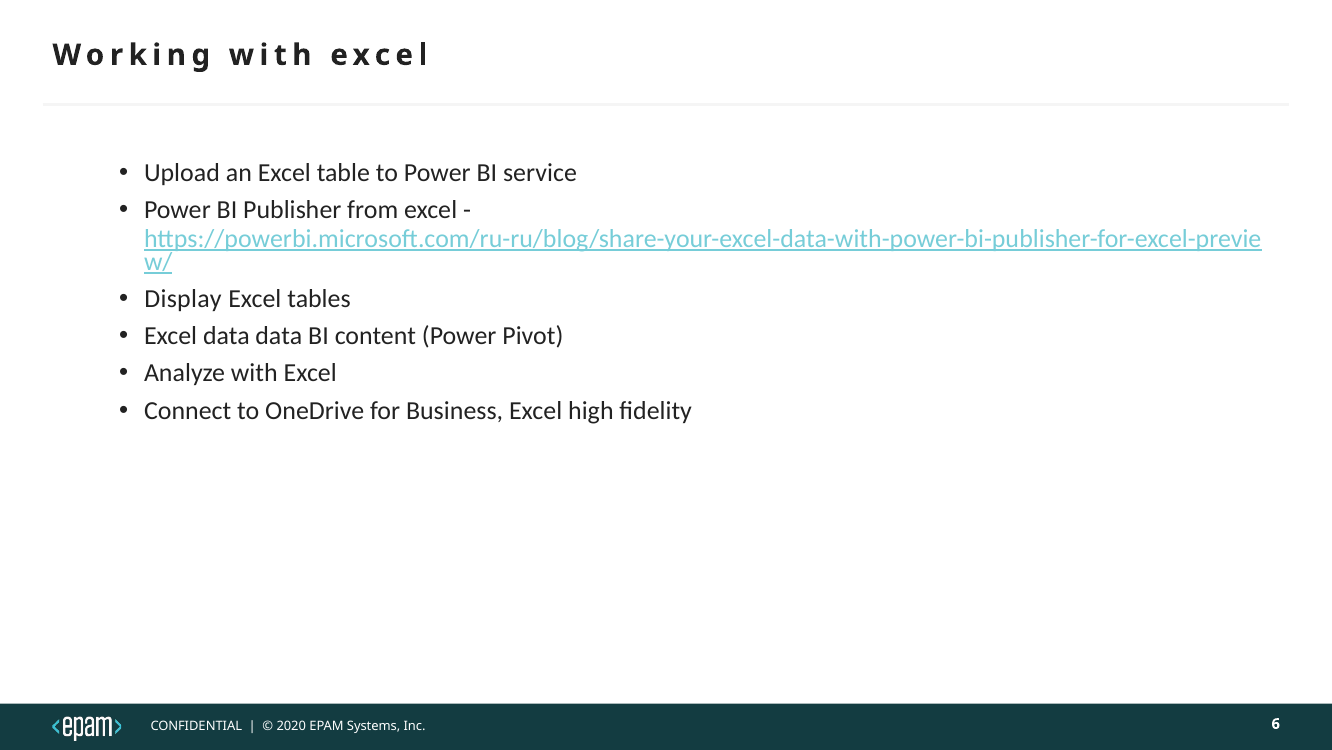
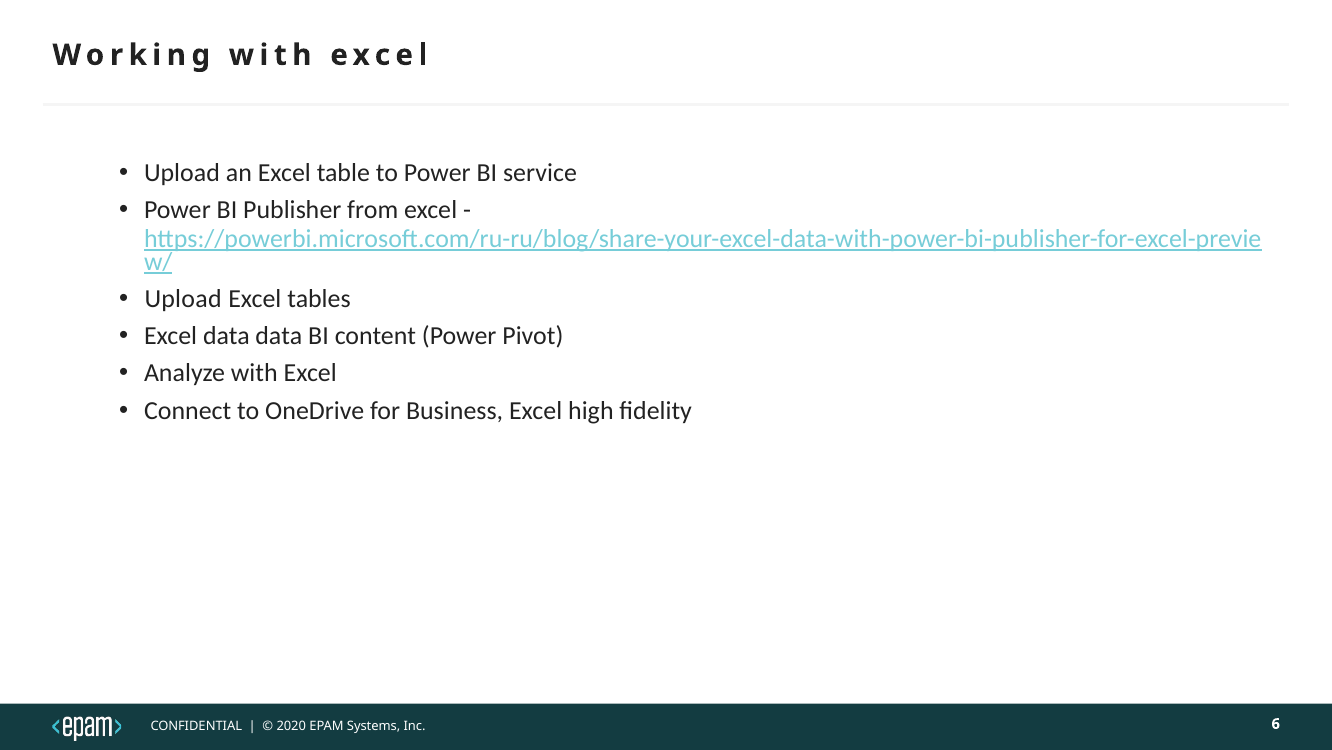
Display at (183, 298): Display -> Upload
